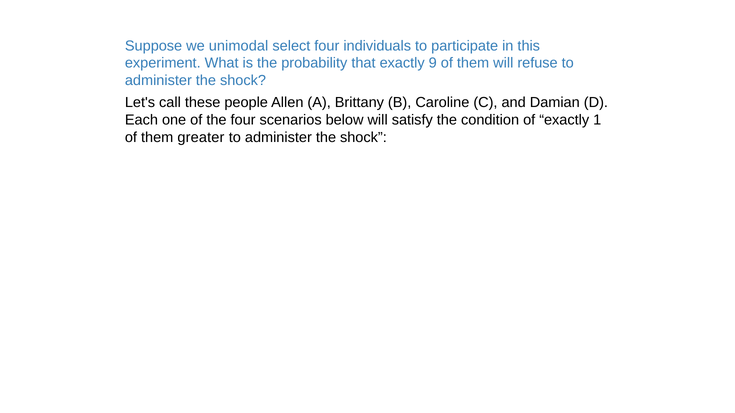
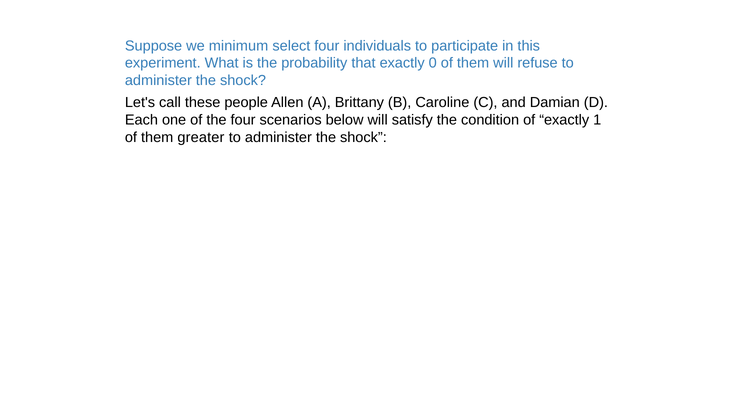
unimodal: unimodal -> minimum
9: 9 -> 0
